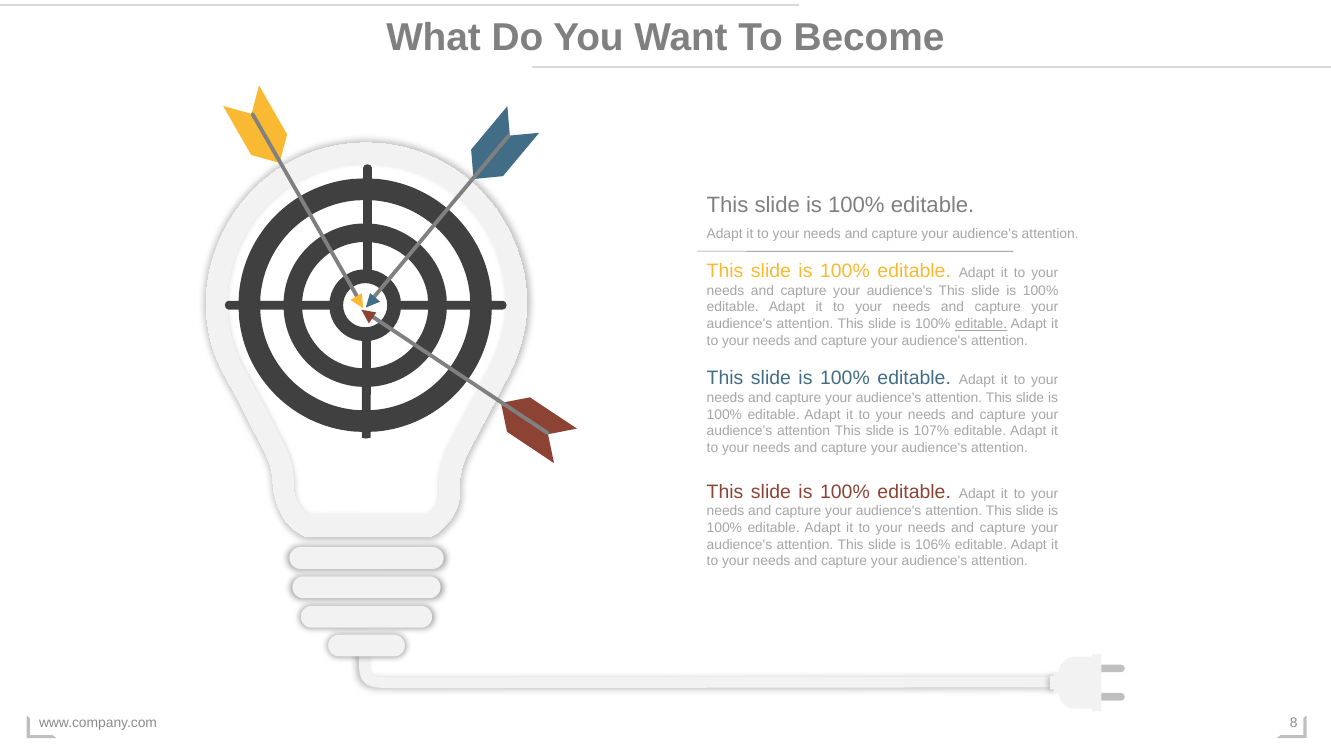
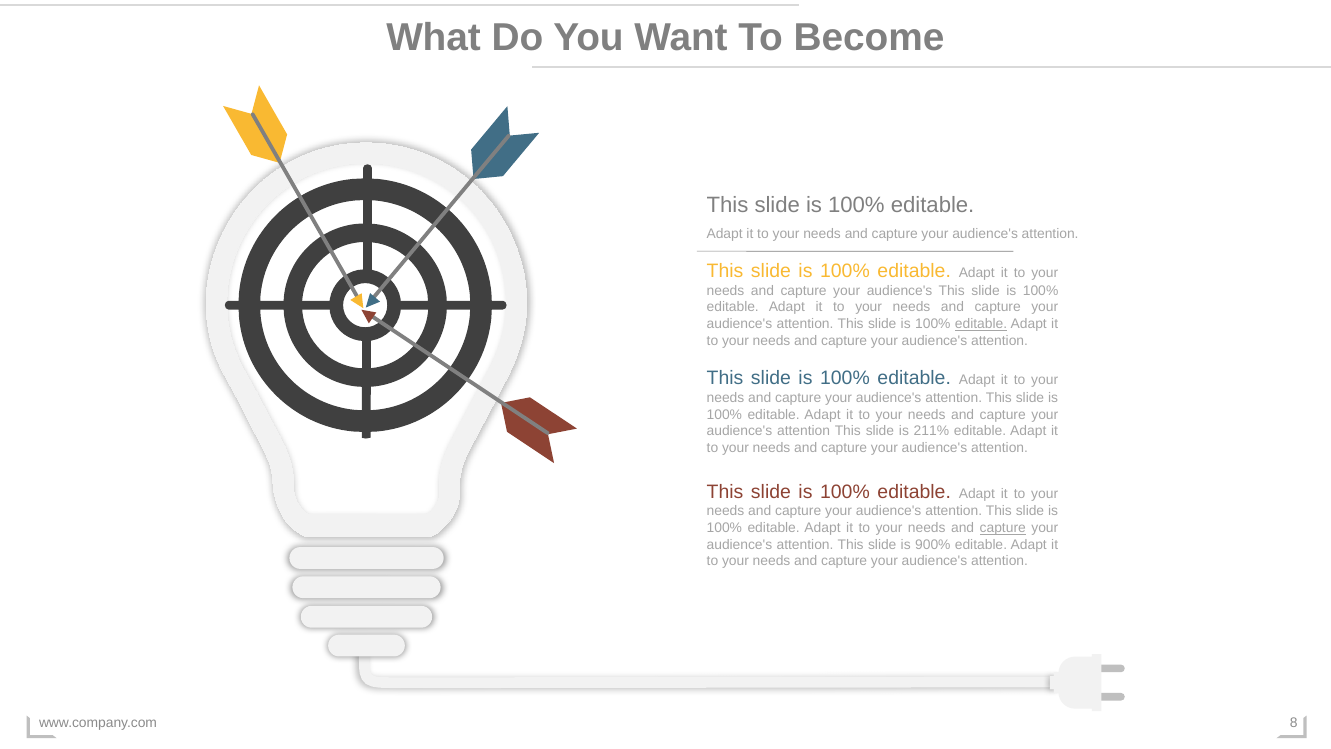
107%: 107% -> 211%
capture at (1003, 528) underline: none -> present
106%: 106% -> 900%
